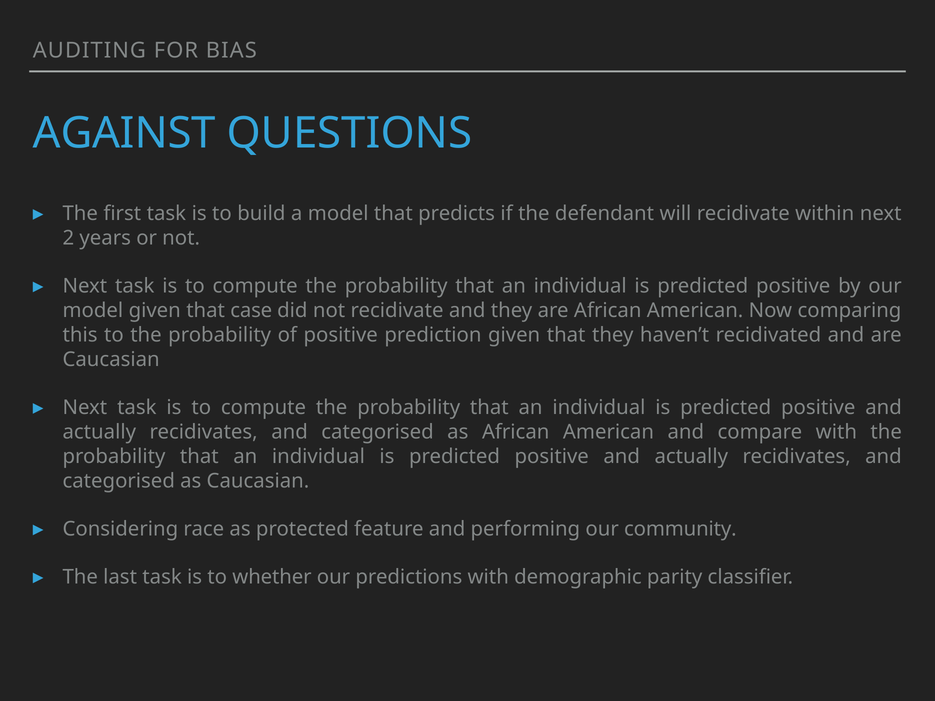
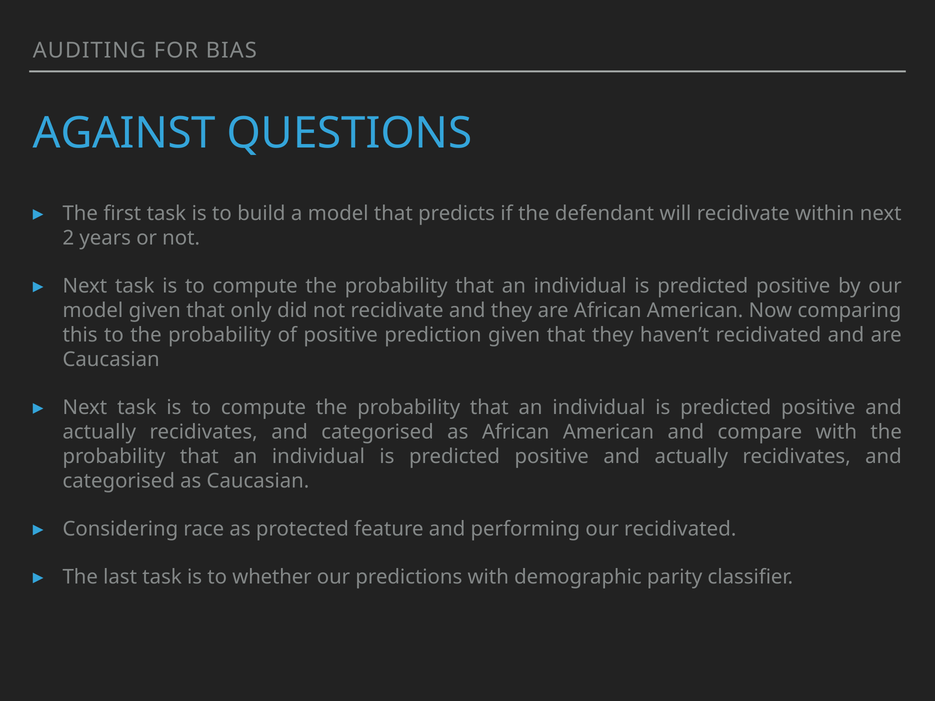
case: case -> only
our community: community -> recidivated
